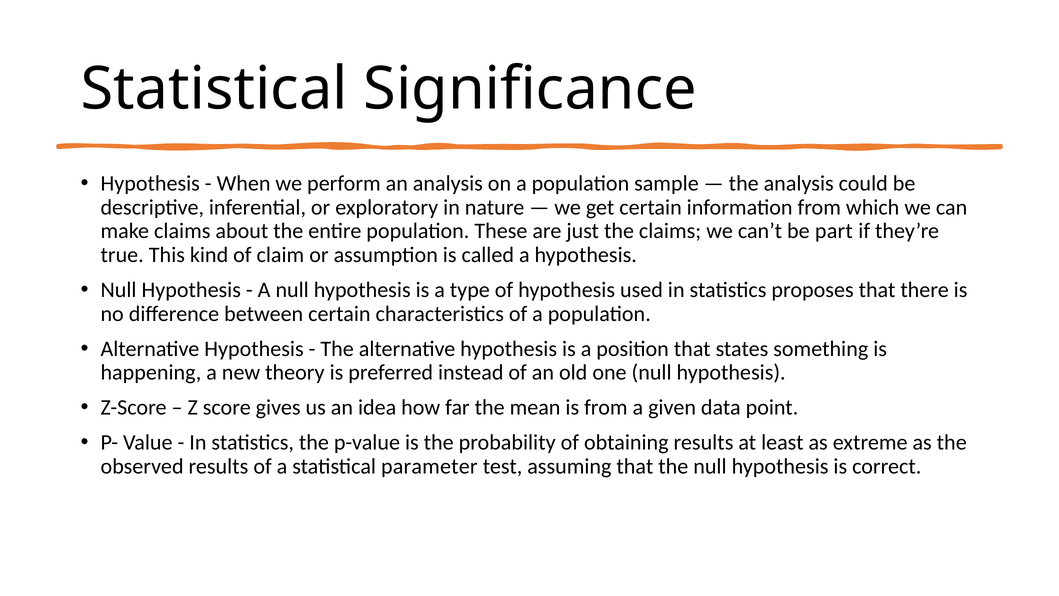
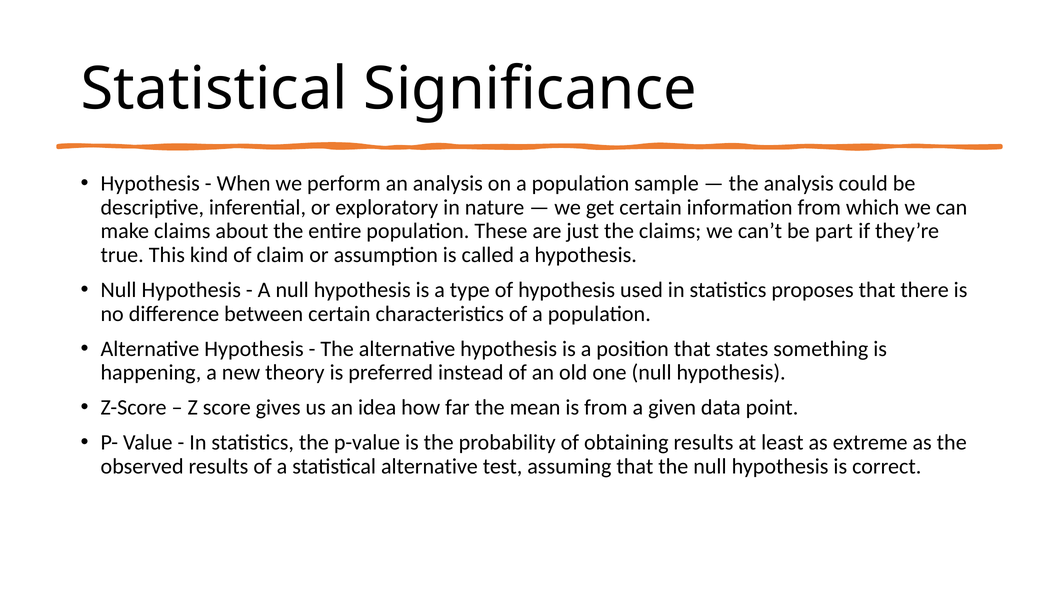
statistical parameter: parameter -> alternative
